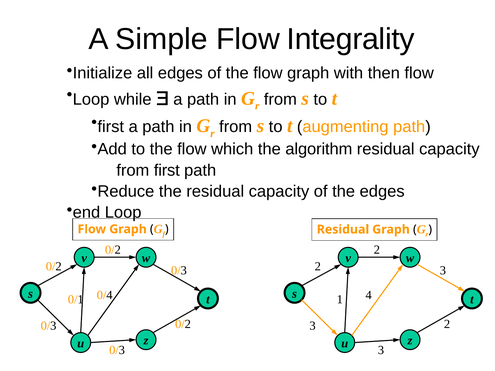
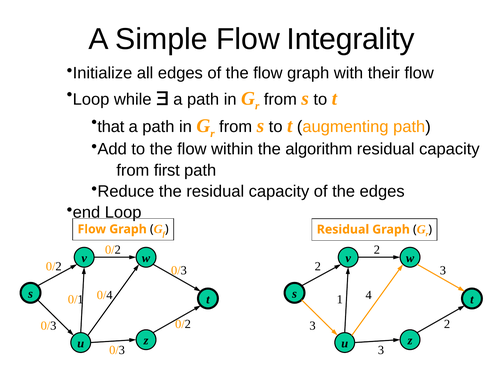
then: then -> their
first at (111, 127): first -> that
which: which -> within
